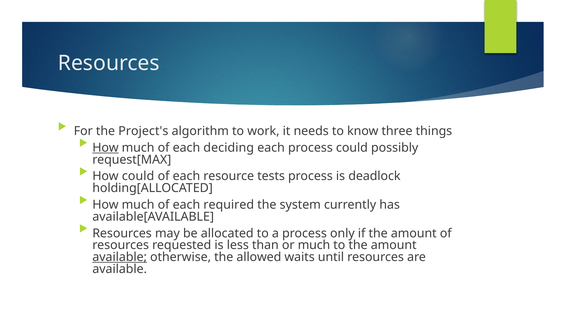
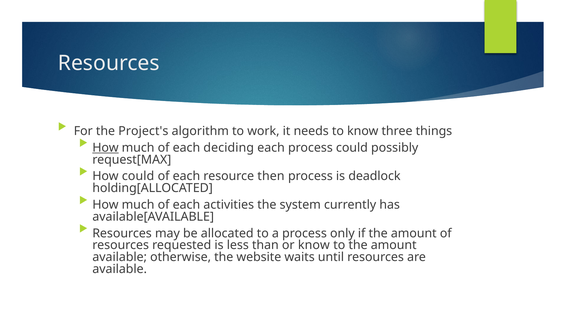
tests: tests -> then
required: required -> activities
or much: much -> know
available at (120, 257) underline: present -> none
allowed: allowed -> website
